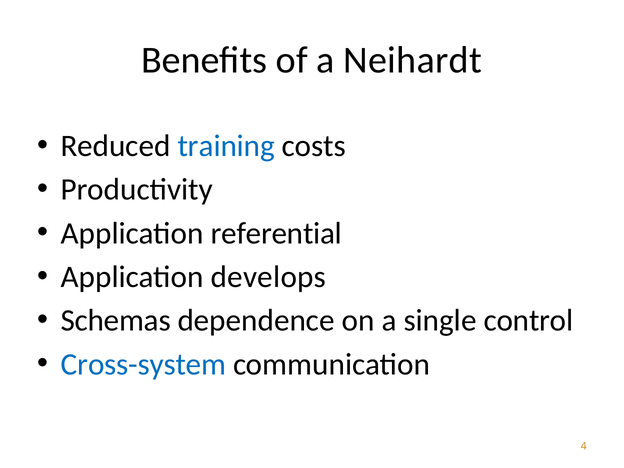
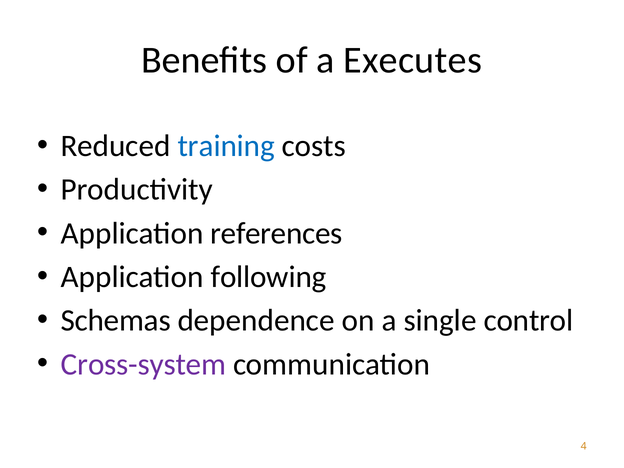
Neihardt: Neihardt -> Executes
referential: referential -> references
develops: develops -> following
Cross-system colour: blue -> purple
